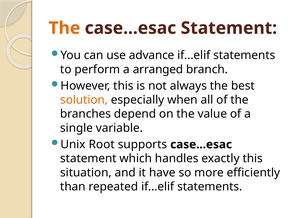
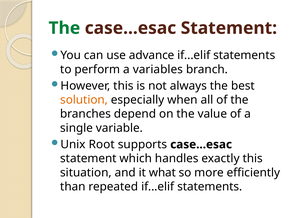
The at (64, 28) colour: orange -> green
arranged: arranged -> variables
have: have -> what
